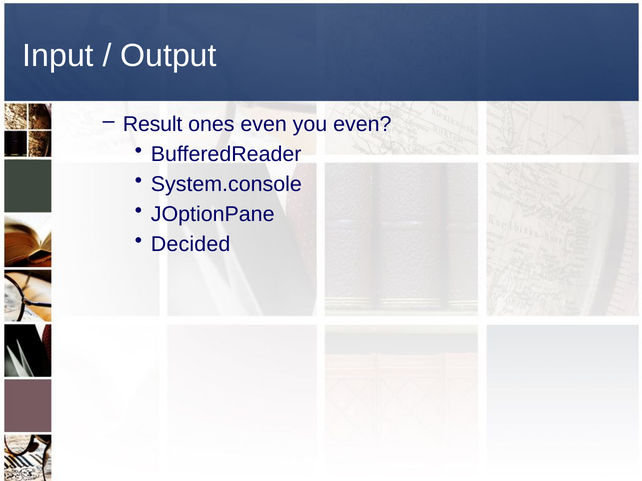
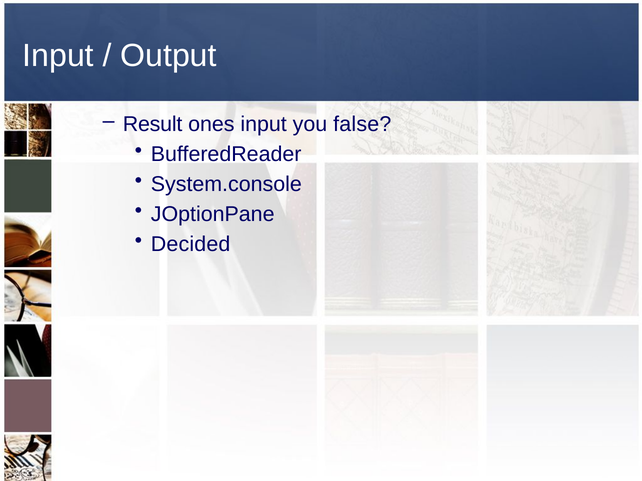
ones even: even -> input
you even: even -> false
